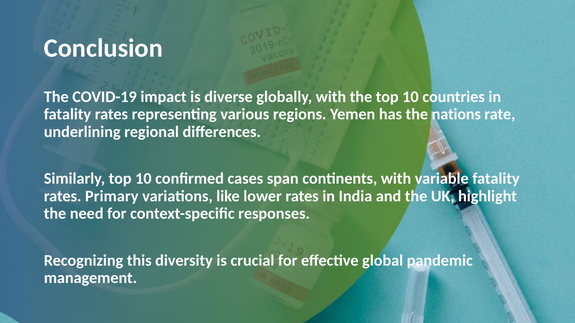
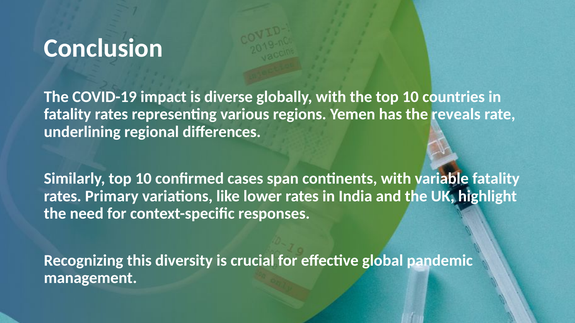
nations: nations -> reveals
